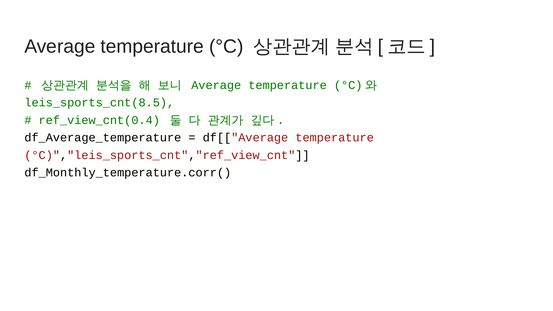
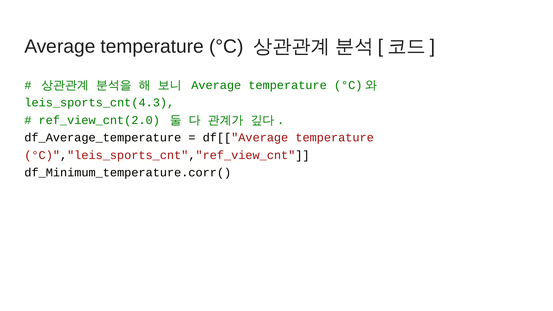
leis_sports_cnt(8.5: leis_sports_cnt(8.5 -> leis_sports_cnt(4.3
ref_view_cnt(0.4: ref_view_cnt(0.4 -> ref_view_cnt(2.0
df_Monthly_temperature.corr(: df_Monthly_temperature.corr( -> df_Minimum_temperature.corr(
